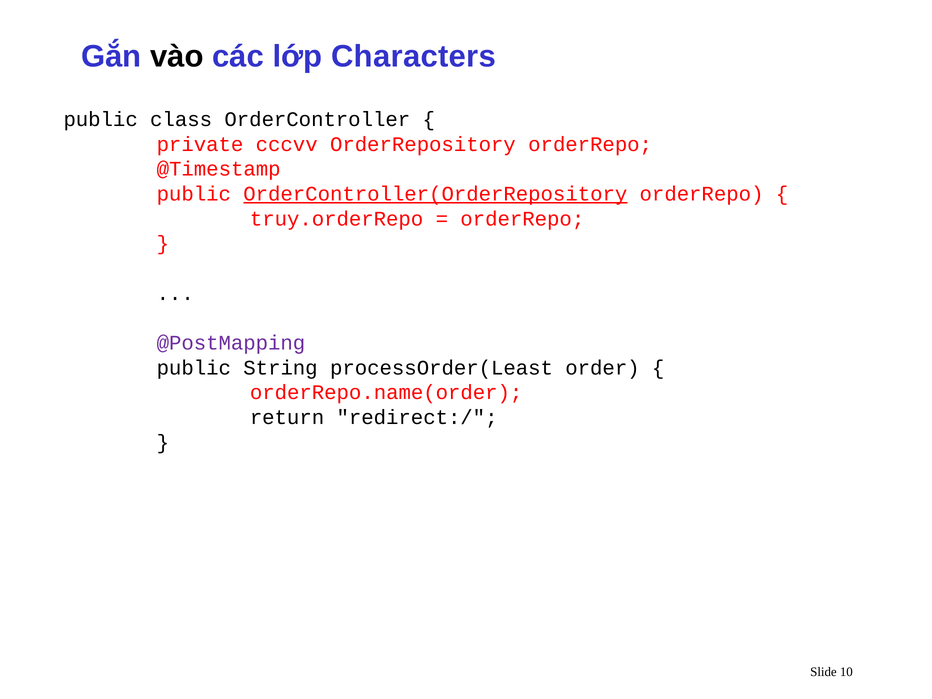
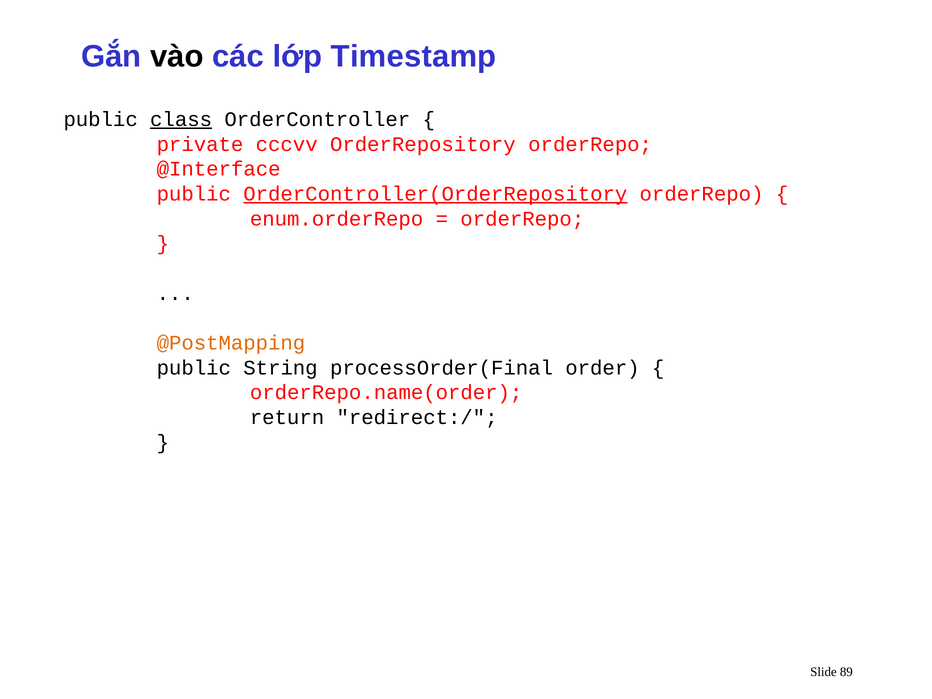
Characters: Characters -> Timestamp
class underline: none -> present
@Timestamp: @Timestamp -> @Interface
truy.orderRepo: truy.orderRepo -> enum.orderRepo
@PostMapping colour: purple -> orange
processOrder(Least: processOrder(Least -> processOrder(Final
10: 10 -> 89
